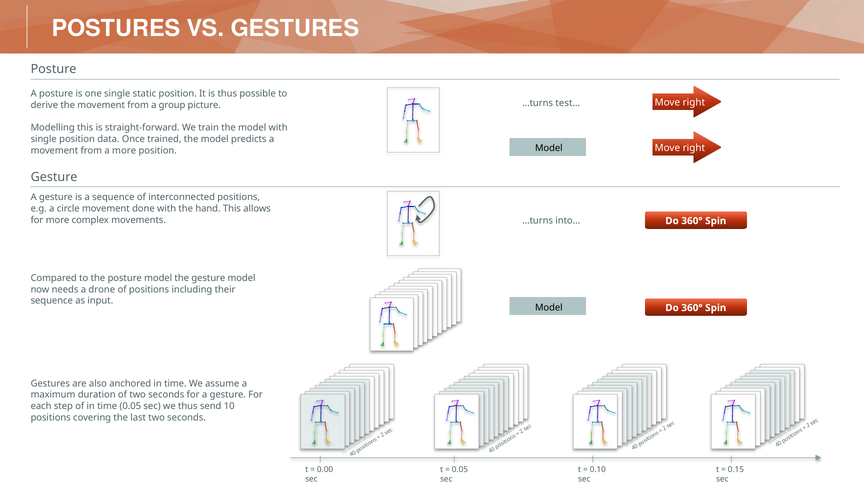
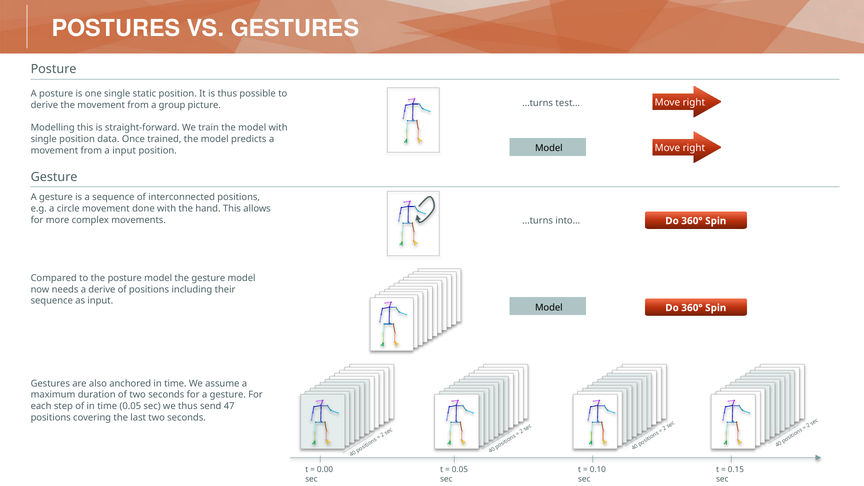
a more: more -> input
a drone: drone -> derive
10: 10 -> 47
